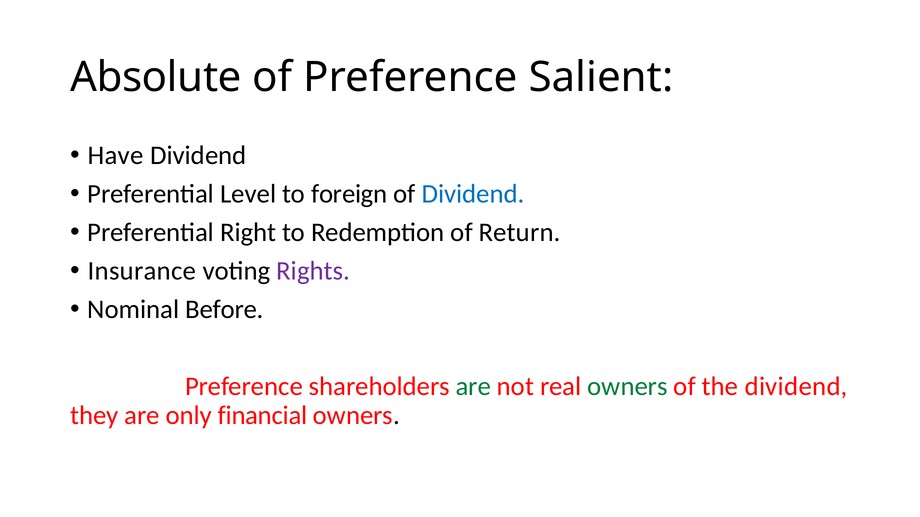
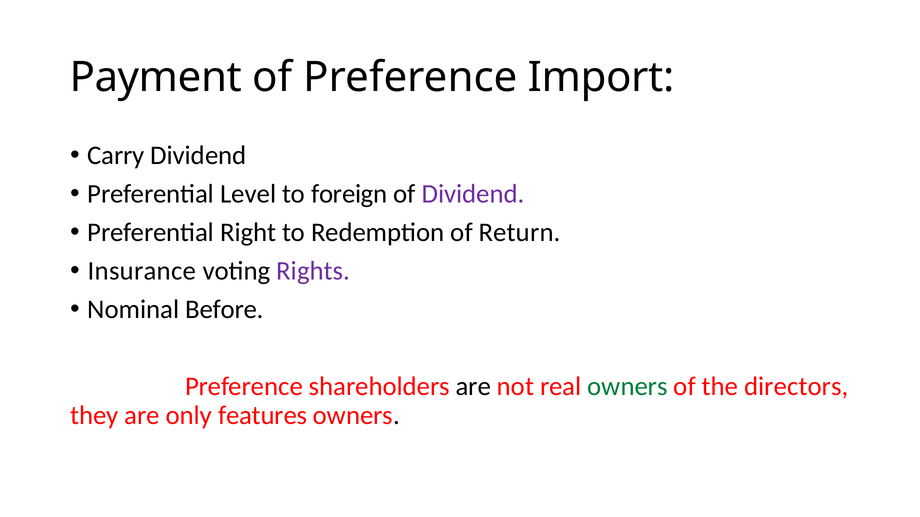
Absolute: Absolute -> Payment
Salient: Salient -> Import
Have: Have -> Carry
Dividend at (473, 194) colour: blue -> purple
are at (473, 387) colour: green -> black
the dividend: dividend -> directors
financial: financial -> features
